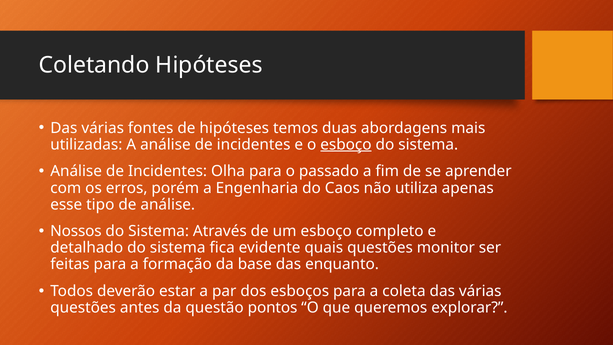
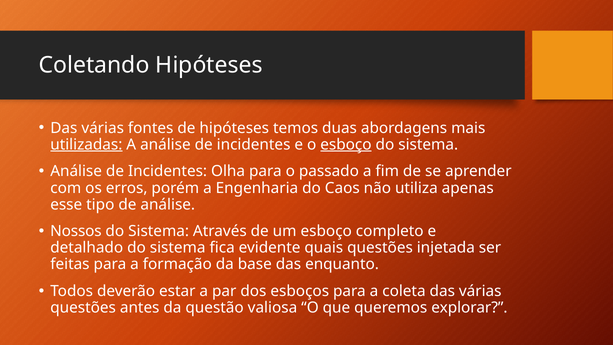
utilizadas underline: none -> present
monitor: monitor -> injetada
pontos: pontos -> valiosa
